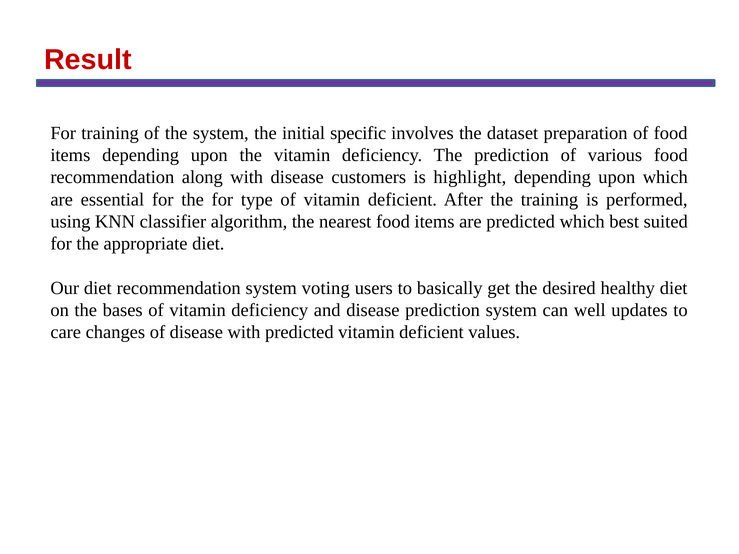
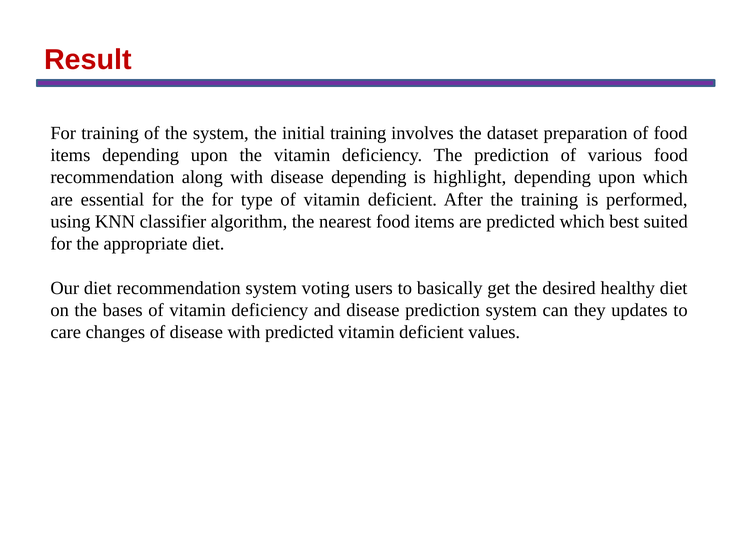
initial specific: specific -> training
disease customers: customers -> depending
well: well -> they
